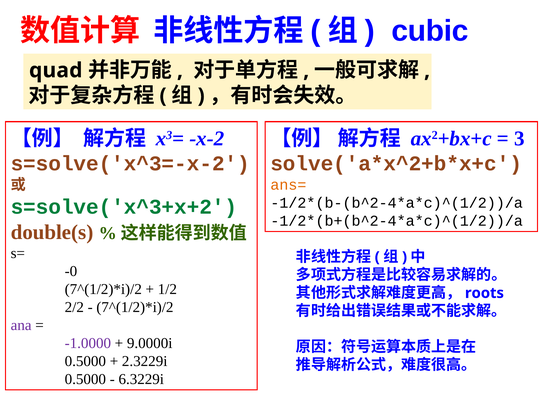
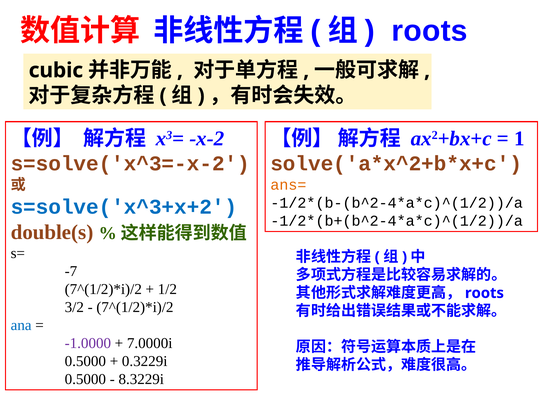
cubic at (430, 31): cubic -> roots
quad: quad -> cubic
3: 3 -> 1
s=solve('x^3+x+2 colour: green -> blue
-0: -0 -> -7
2/2: 2/2 -> 3/2
ana colour: purple -> blue
9.0000i: 9.0000i -> 7.0000i
2.3229i: 2.3229i -> 0.3229i
6.3229i: 6.3229i -> 8.3229i
